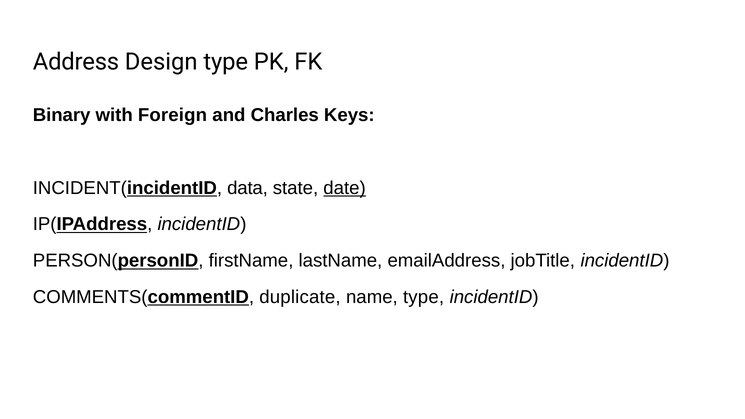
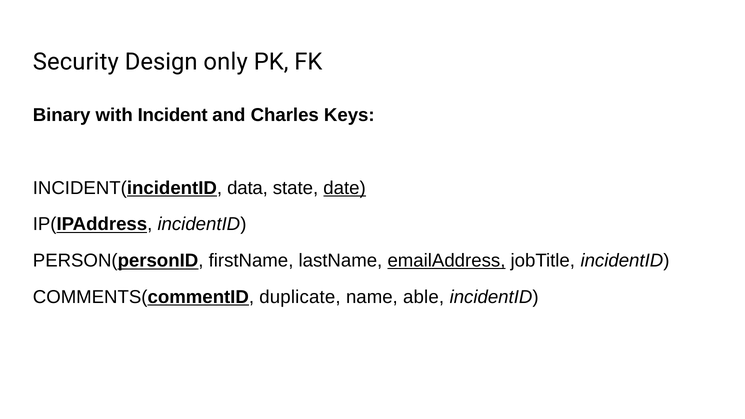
Address: Address -> Security
Design type: type -> only
Foreign: Foreign -> Incident
emailAddress underline: none -> present
name type: type -> able
